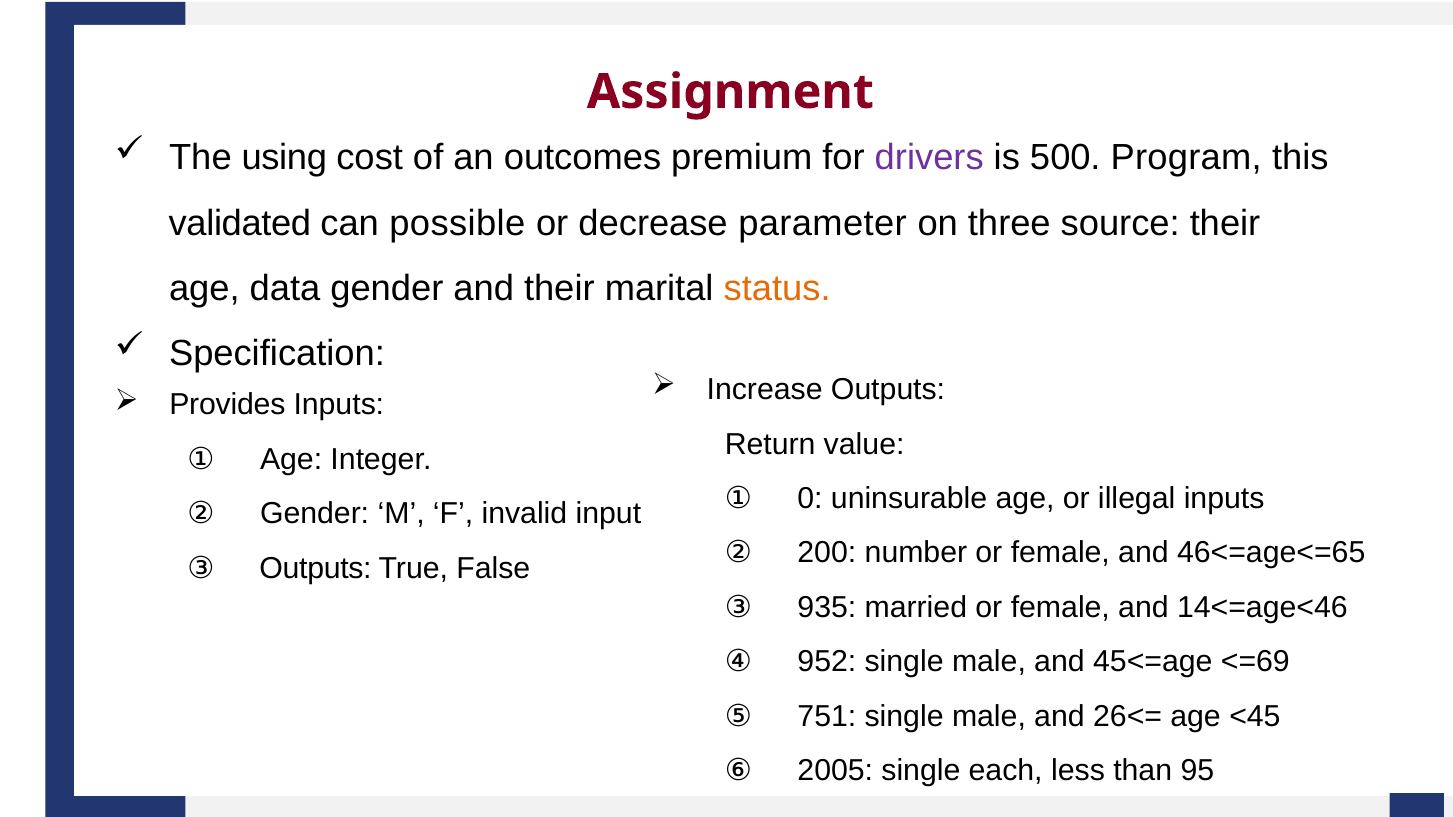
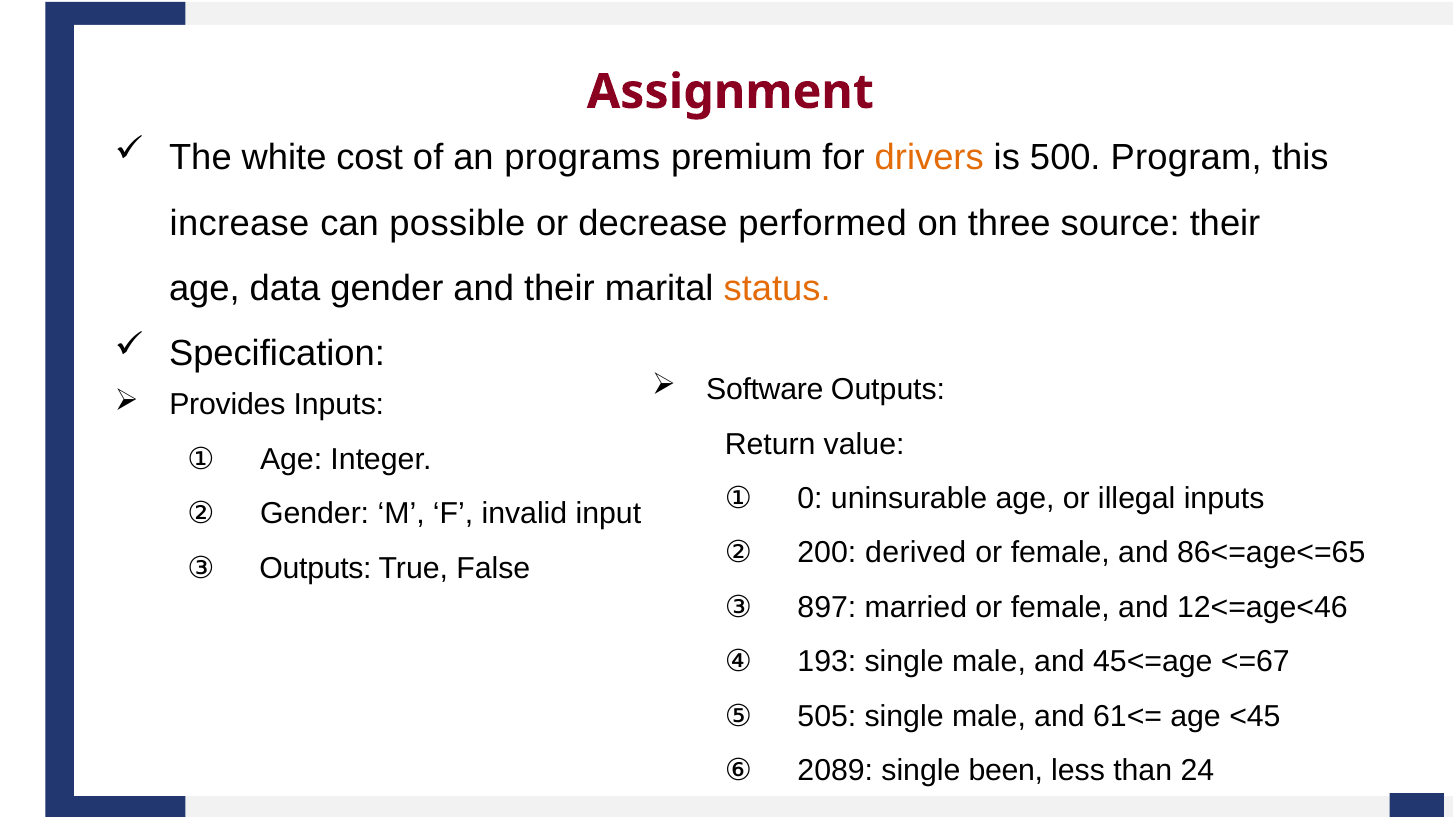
using: using -> white
outcomes: outcomes -> programs
drivers colour: purple -> orange
validated: validated -> increase
parameter: parameter -> performed
Increase: Increase -> Software
number: number -> derived
46<=age<=65: 46<=age<=65 -> 86<=age<=65
935: 935 -> 897
14<=age<46: 14<=age<46 -> 12<=age<46
952: 952 -> 193
<=69: <=69 -> <=67
751: 751 -> 505
26<=: 26<= -> 61<=
2005: 2005 -> 2089
each: each -> been
95: 95 -> 24
